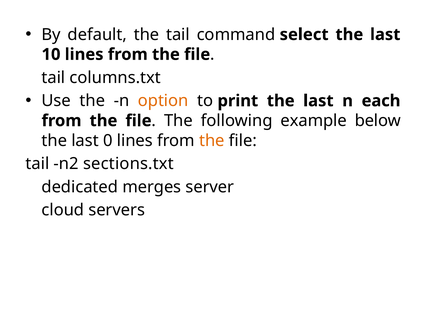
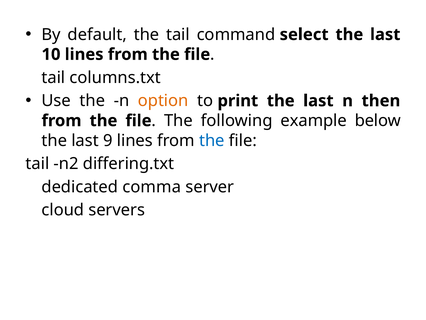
each: each -> then
0: 0 -> 9
the at (212, 140) colour: orange -> blue
sections.txt: sections.txt -> differing.txt
merges: merges -> comma
